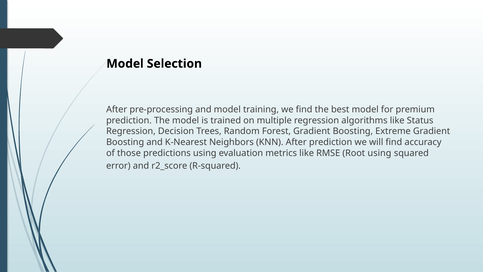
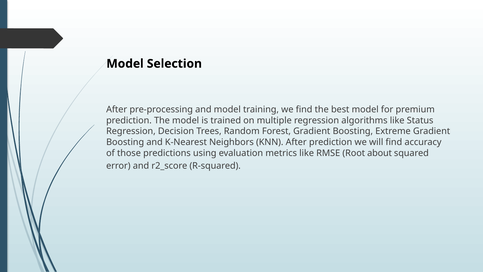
Root using: using -> about
